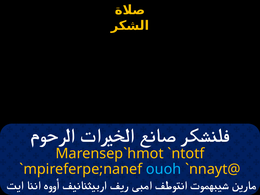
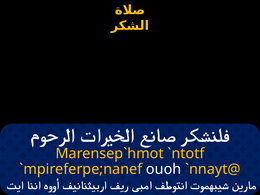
ouoh colour: light blue -> white
